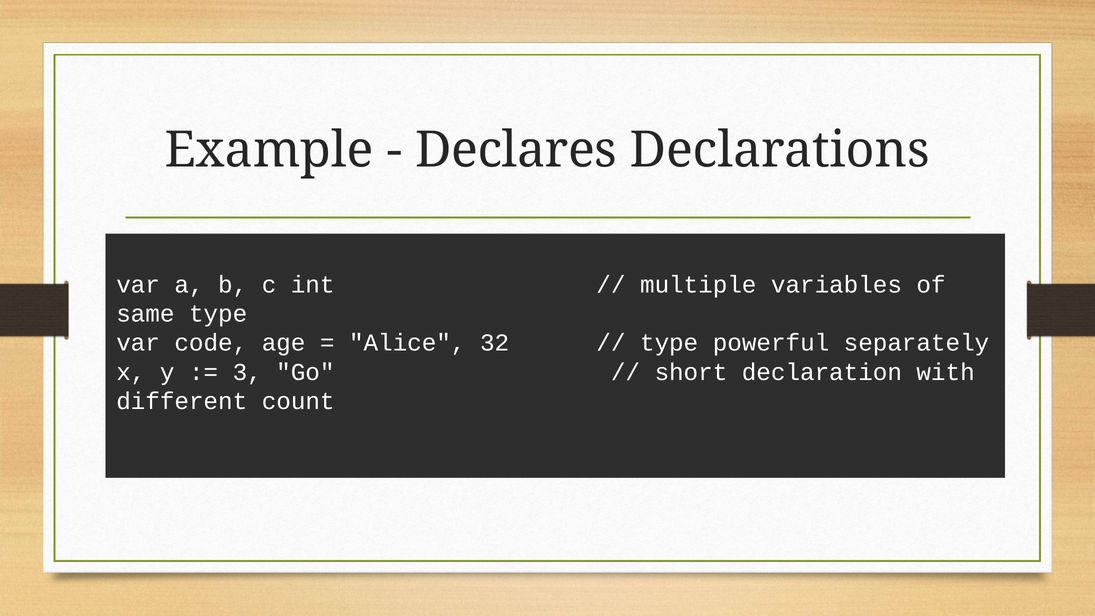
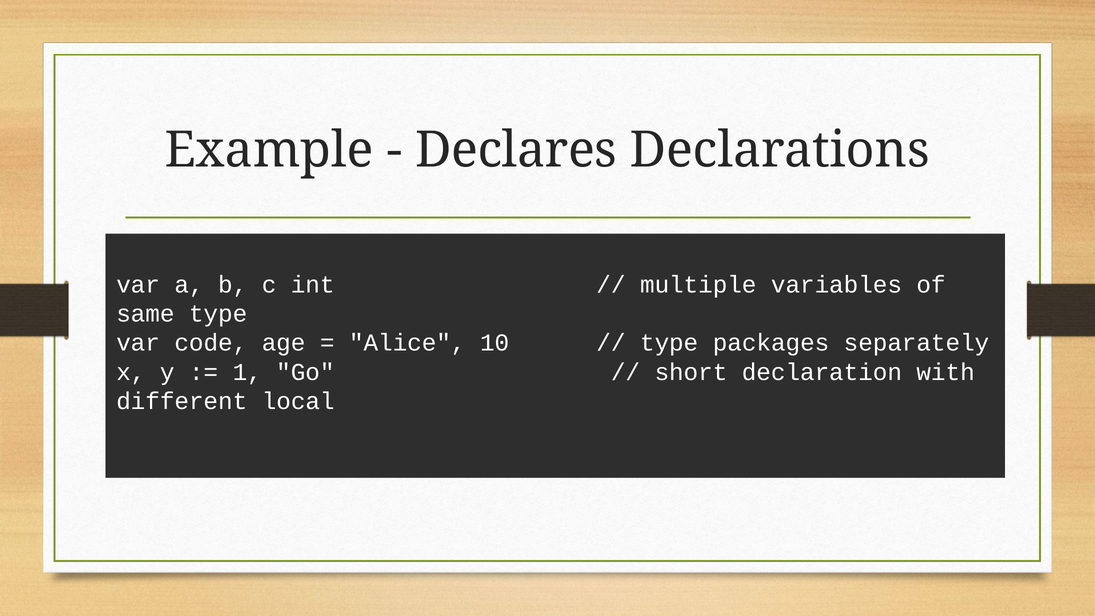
32: 32 -> 10
powerful: powerful -> packages
3: 3 -> 1
count: count -> local
